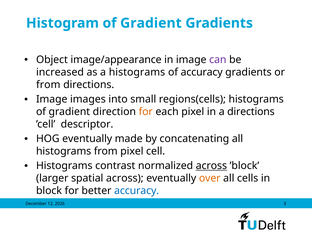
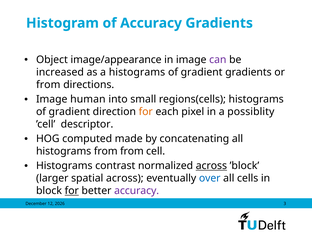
Histogram of Gradient: Gradient -> Accuracy
accuracy at (202, 72): accuracy -> gradient
images: images -> human
a directions: directions -> possiblity
HOG eventually: eventually -> computed
from pixel: pixel -> from
over colour: orange -> blue
for at (72, 191) underline: none -> present
accuracy at (137, 191) colour: blue -> purple
